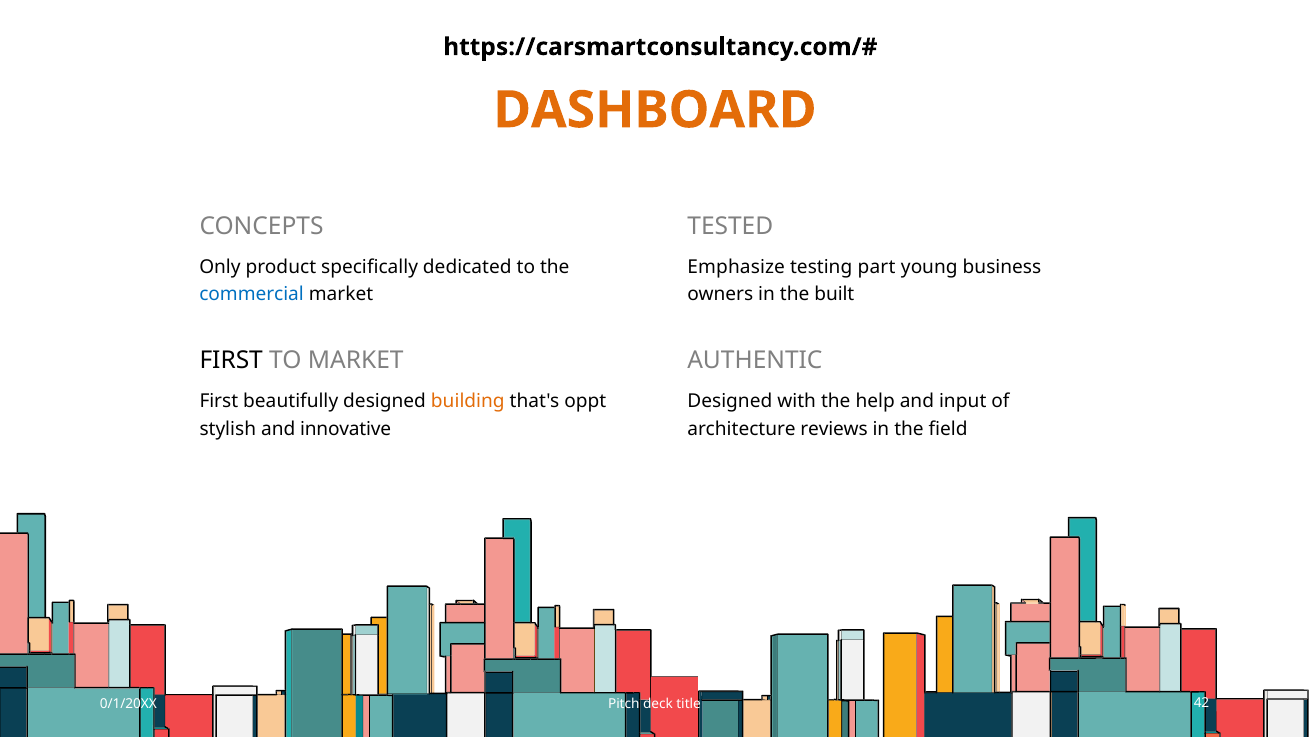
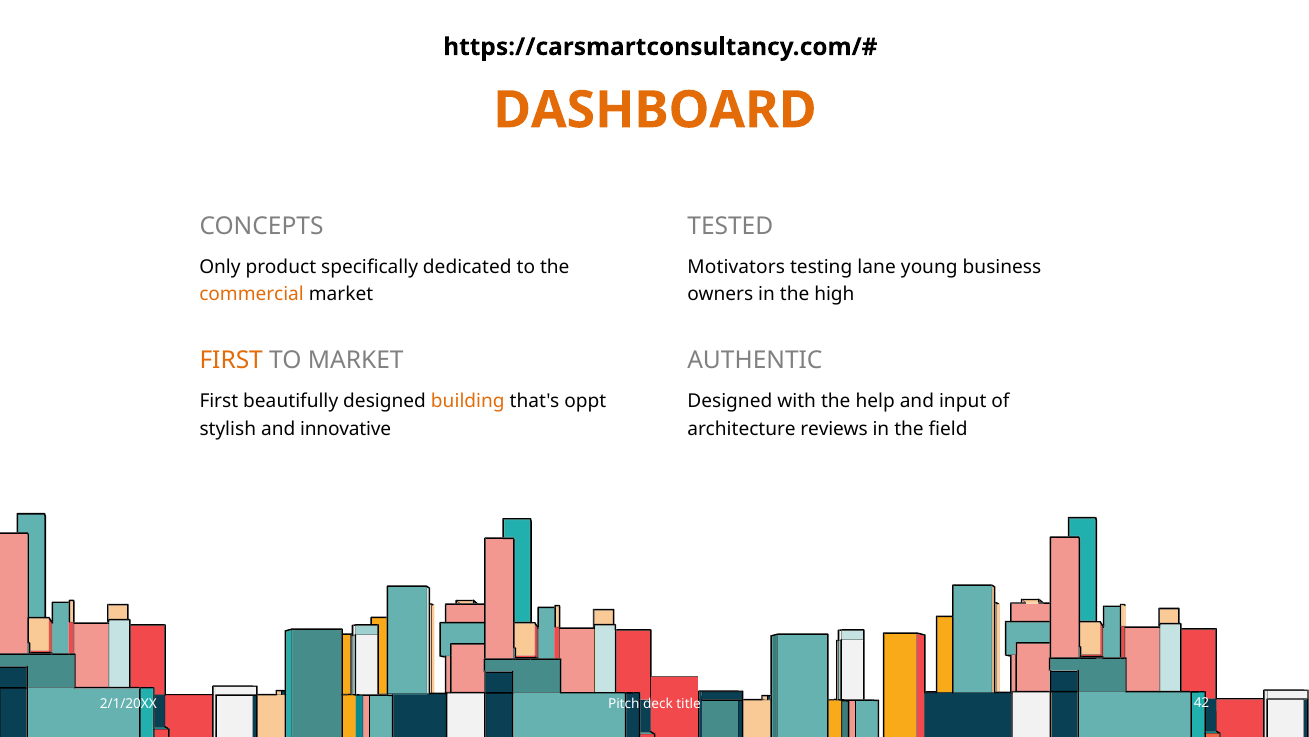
Emphasize: Emphasize -> Motivators
part: part -> lane
built: built -> high
commercial colour: blue -> orange
FIRST at (231, 360) colour: black -> orange
0/1/20XX: 0/1/20XX -> 2/1/20XX
